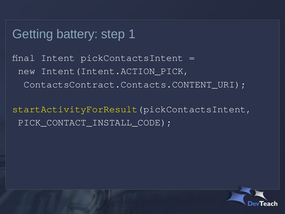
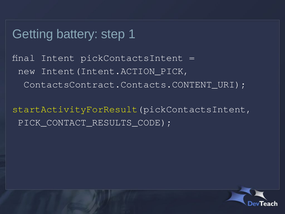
PICK_CONTACT_INSTALL_CODE: PICK_CONTACT_INSTALL_CODE -> PICK_CONTACT_RESULTS_CODE
